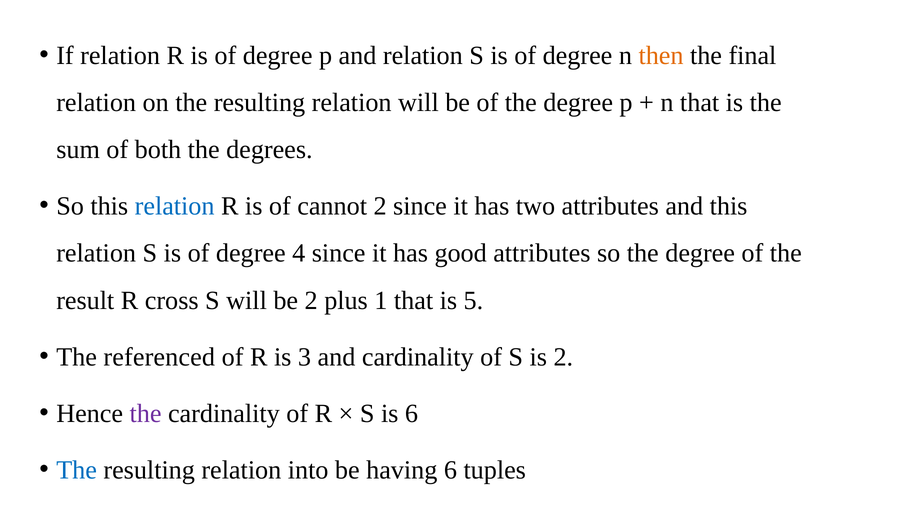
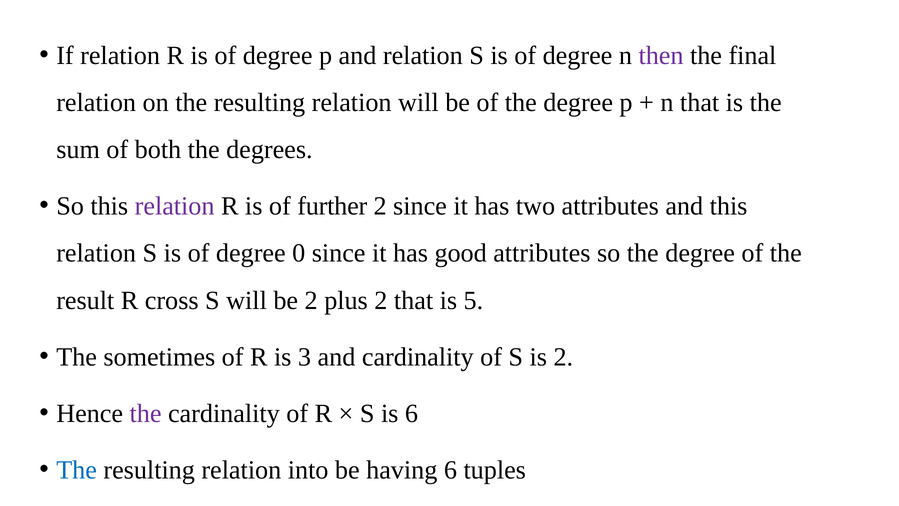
then colour: orange -> purple
relation at (175, 206) colour: blue -> purple
cannot: cannot -> further
4: 4 -> 0
plus 1: 1 -> 2
referenced: referenced -> sometimes
